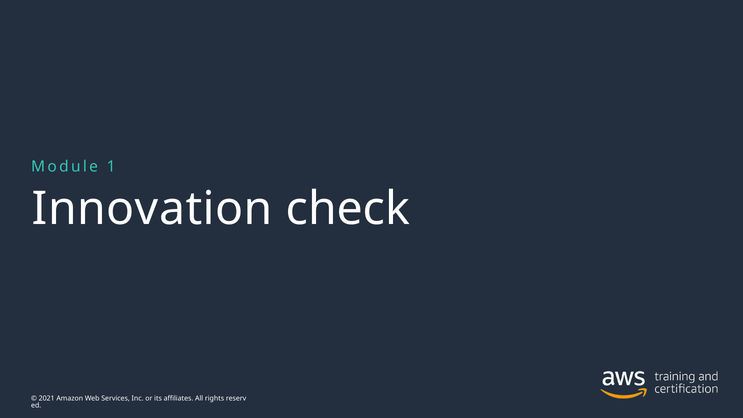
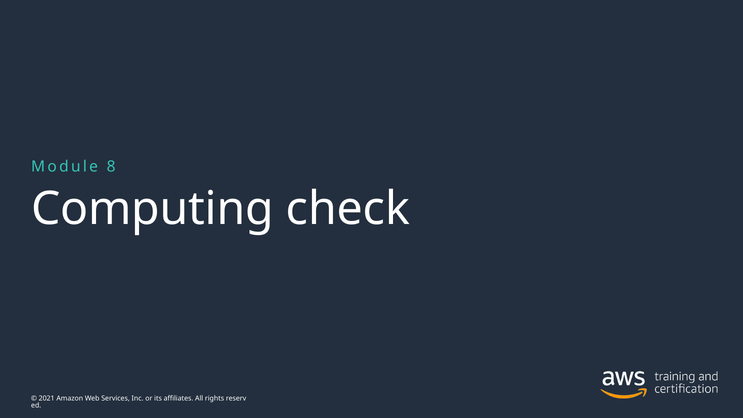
1: 1 -> 8
Innovation: Innovation -> Computing
